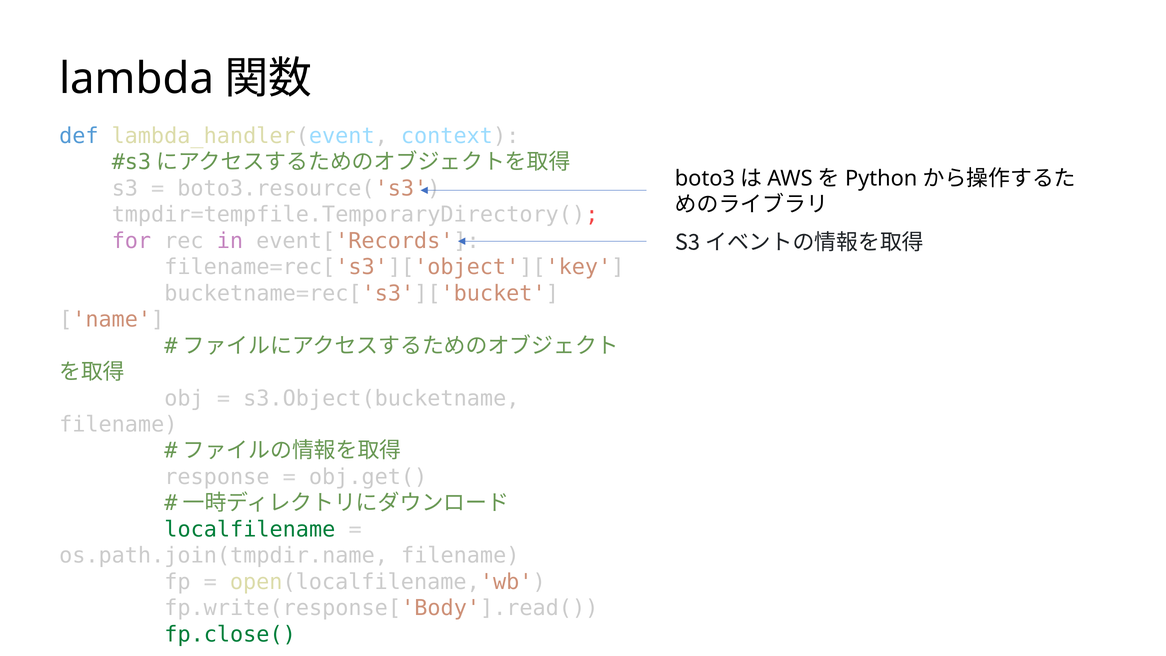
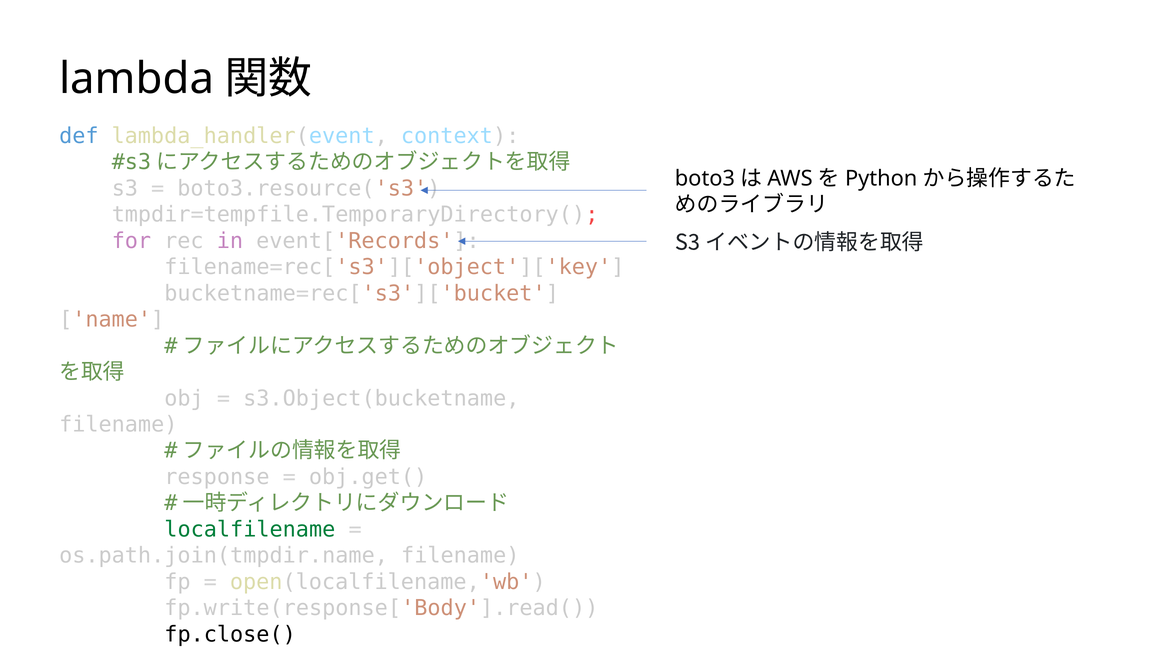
fp.close( colour: green -> black
